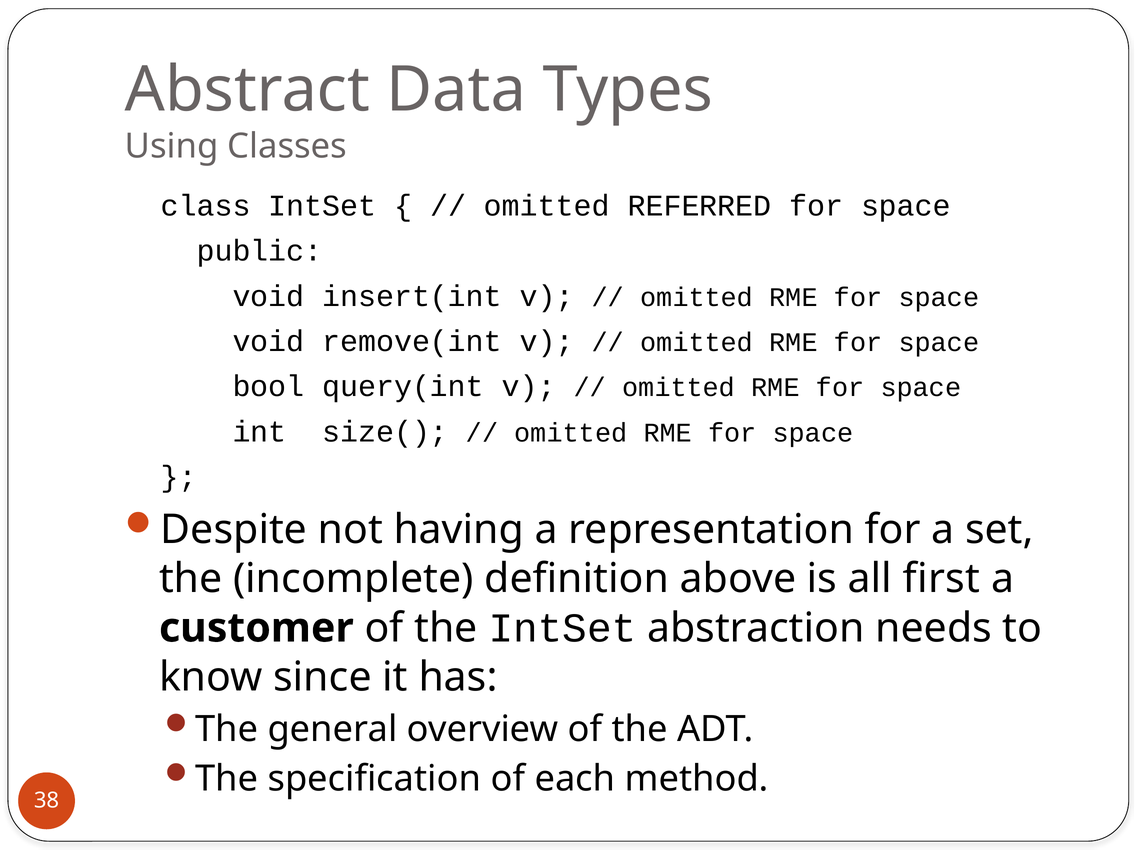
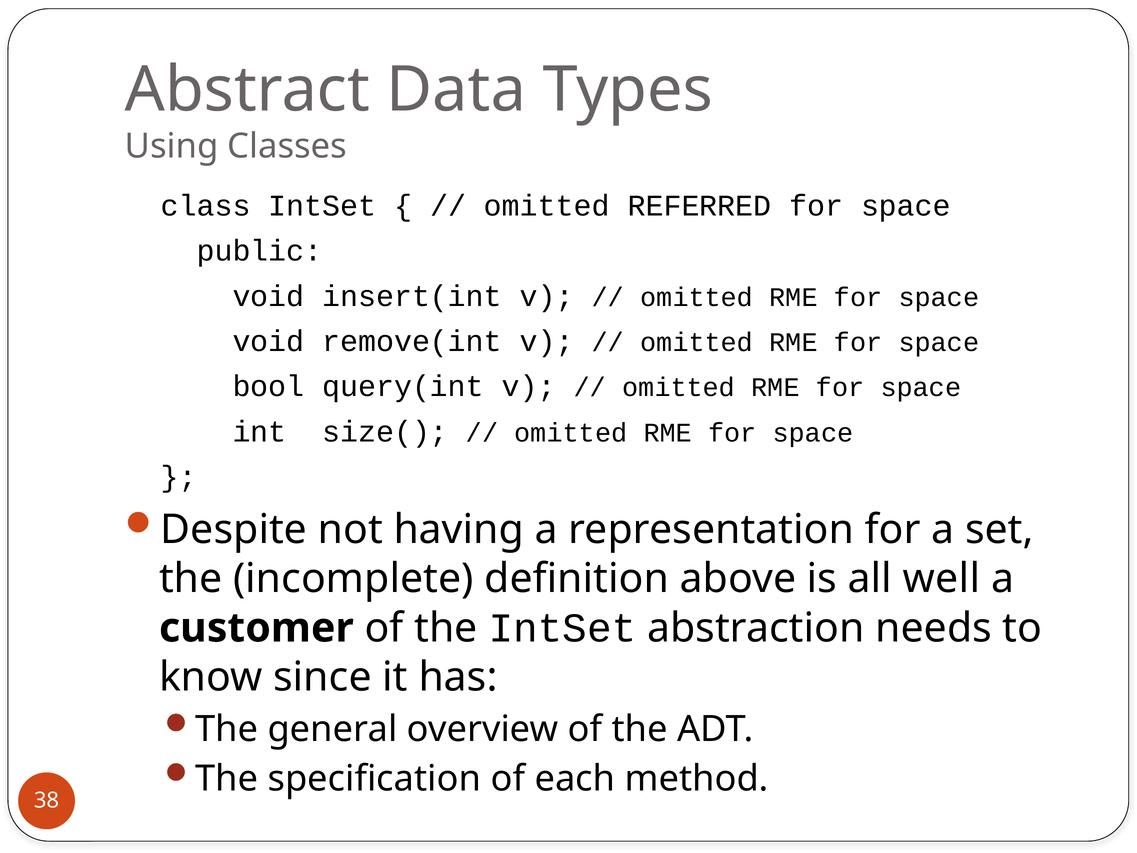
first: first -> well
